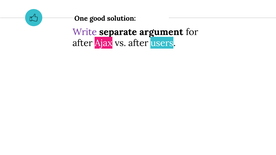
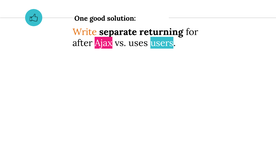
Write colour: purple -> orange
argument: argument -> returning
vs after: after -> uses
